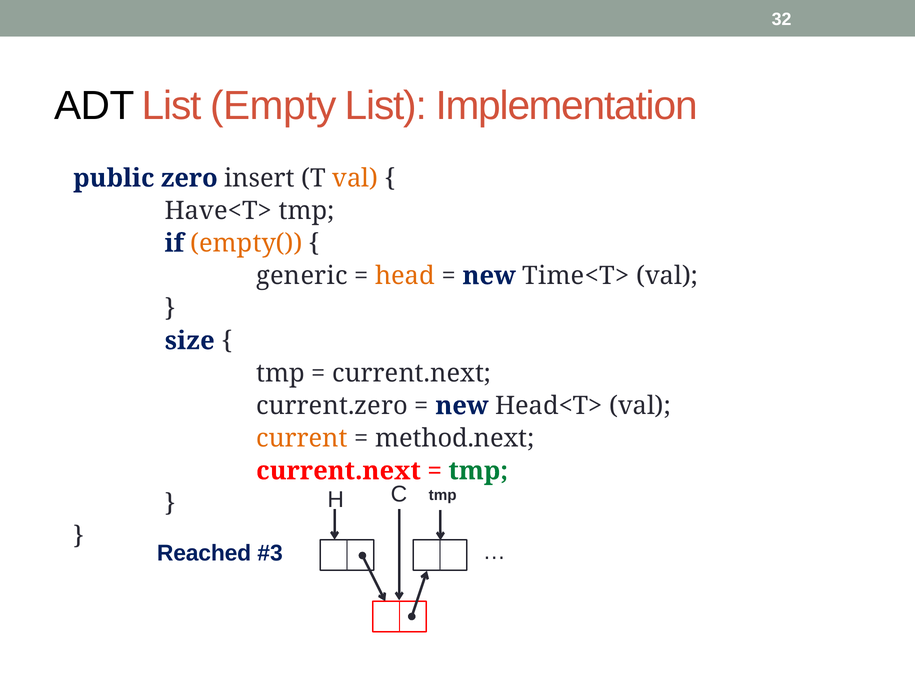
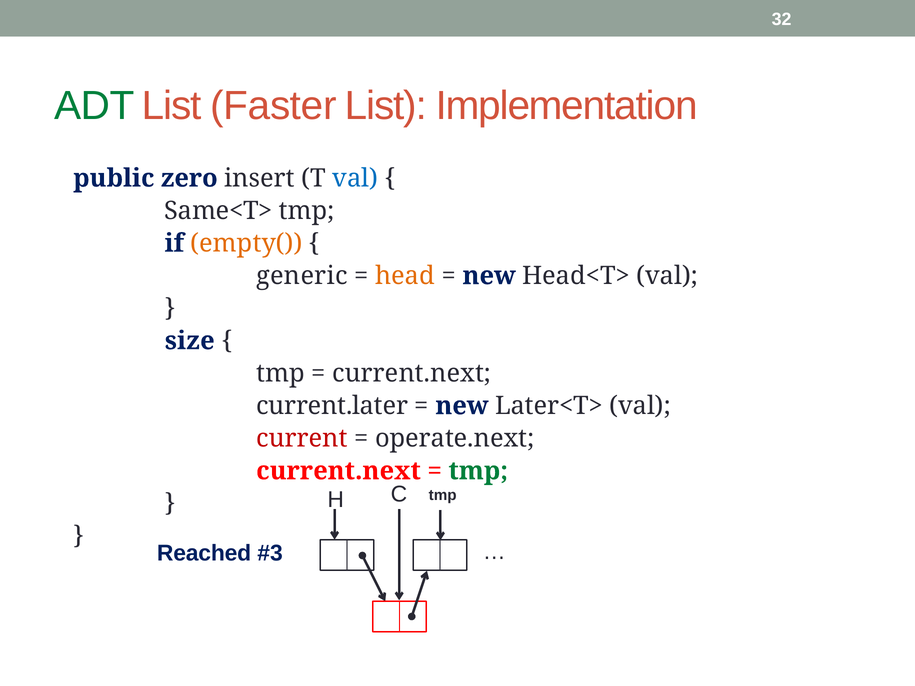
ADT colour: black -> green
Empty: Empty -> Faster
val at (355, 178) colour: orange -> blue
Have<T>: Have<T> -> Same<T>
Time<T>: Time<T> -> Head<T>
current.zero: current.zero -> current.later
Head<T>: Head<T> -> Later<T>
current colour: orange -> red
method.next: method.next -> operate.next
